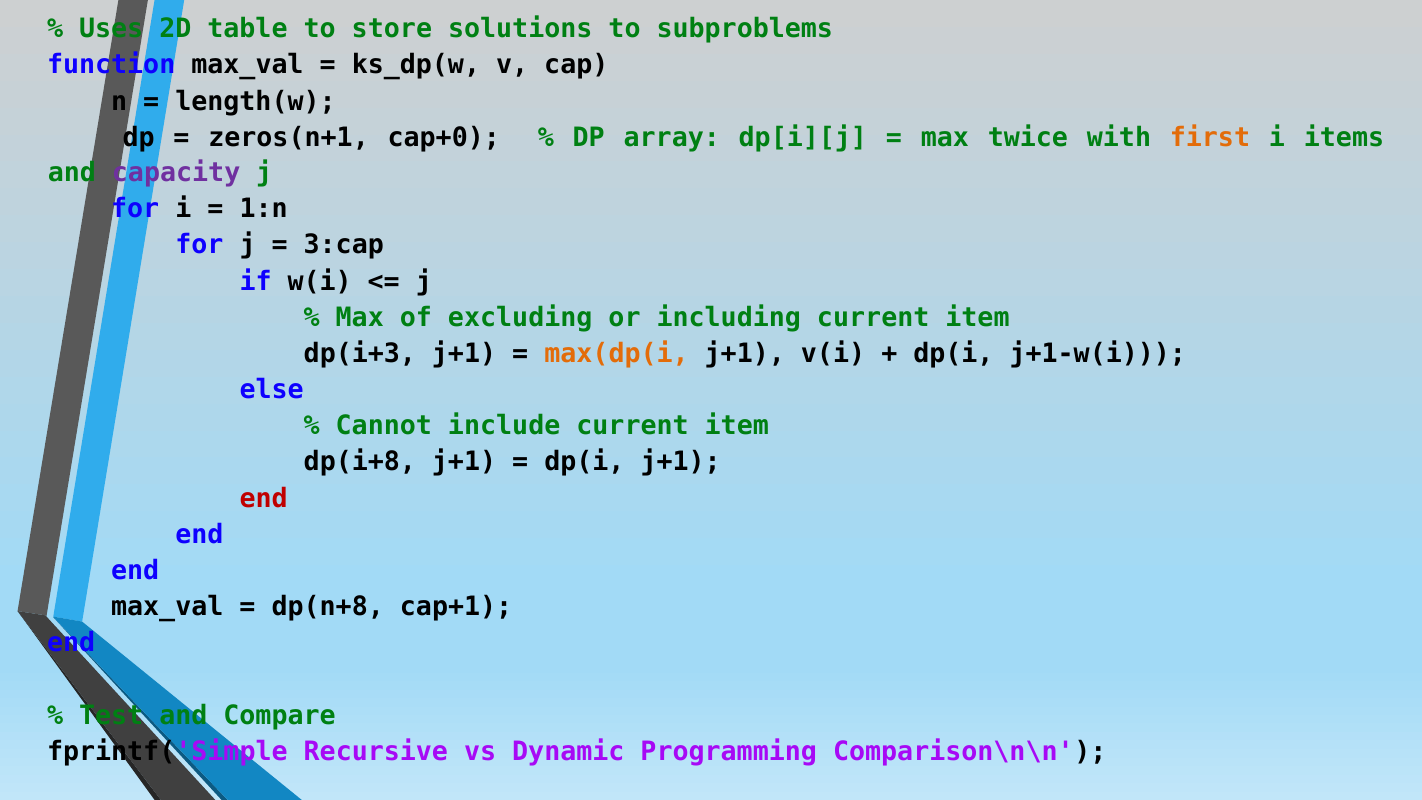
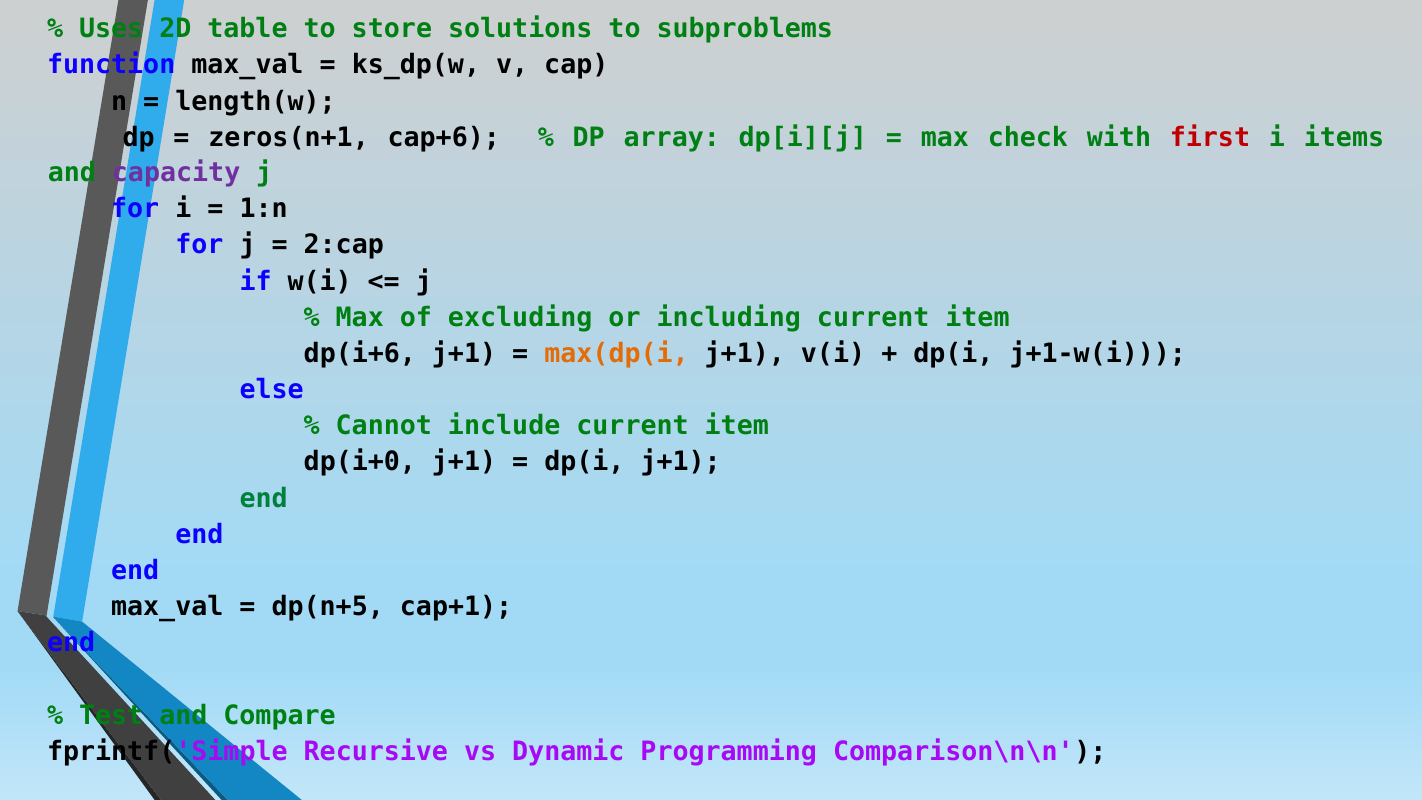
cap+0: cap+0 -> cap+6
twice: twice -> check
first colour: orange -> red
3:cap: 3:cap -> 2:cap
dp(i+3: dp(i+3 -> dp(i+6
dp(i+8: dp(i+8 -> dp(i+0
end at (264, 498) colour: red -> green
dp(n+8: dp(n+8 -> dp(n+5
